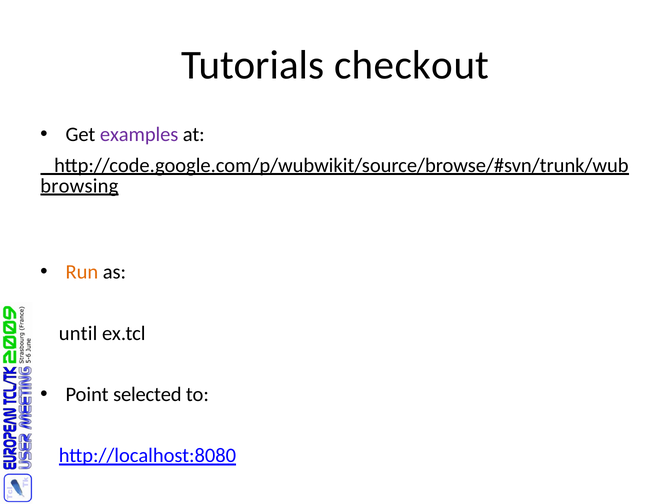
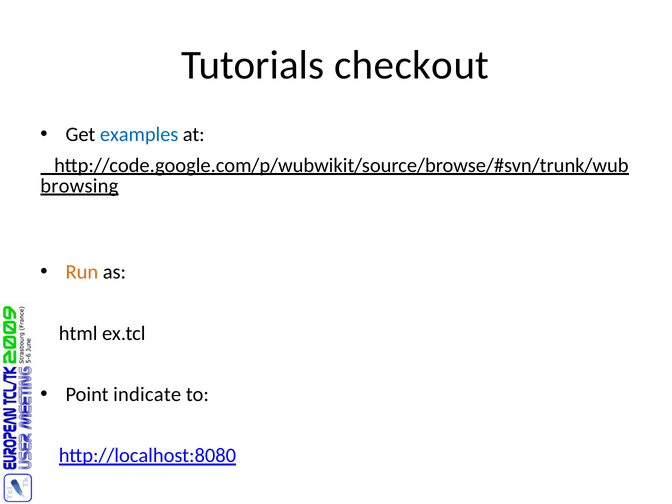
examples colour: purple -> blue
until: until -> html
selected: selected -> indicate
